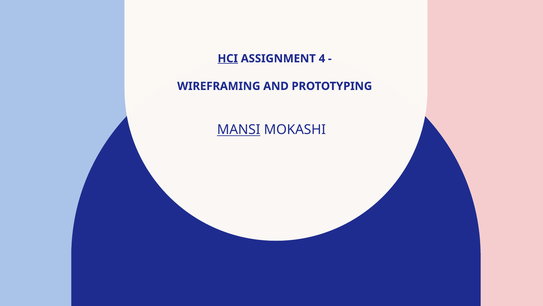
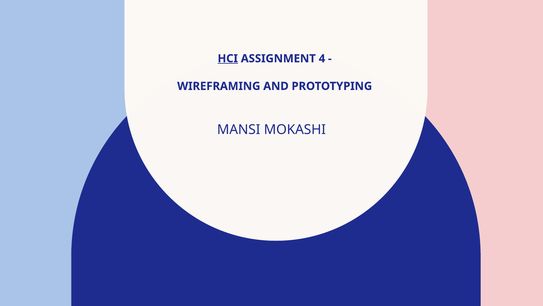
MANSI underline: present -> none
